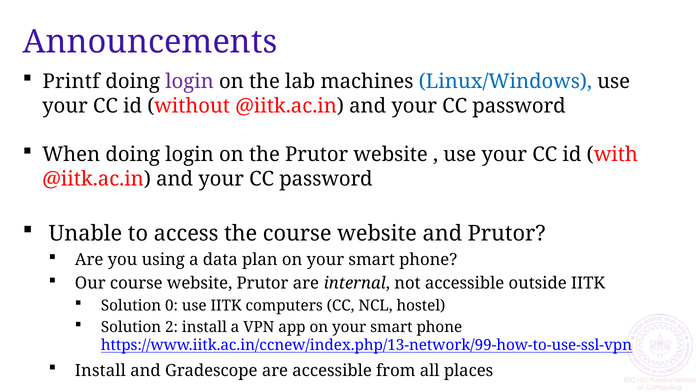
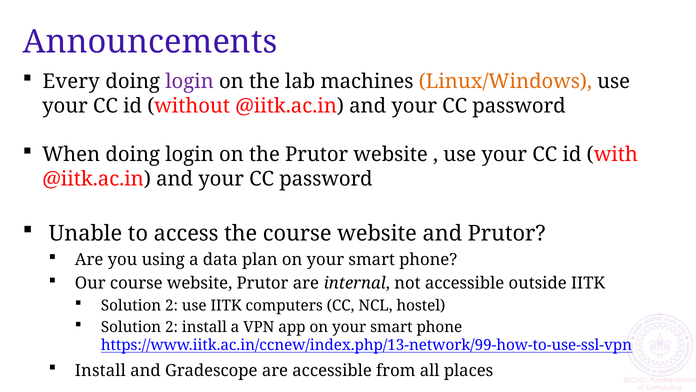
Printf: Printf -> Every
Linux/Windows colour: blue -> orange
0 at (172, 305): 0 -> 2
